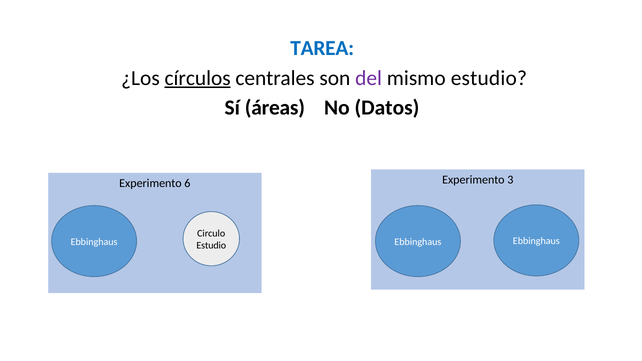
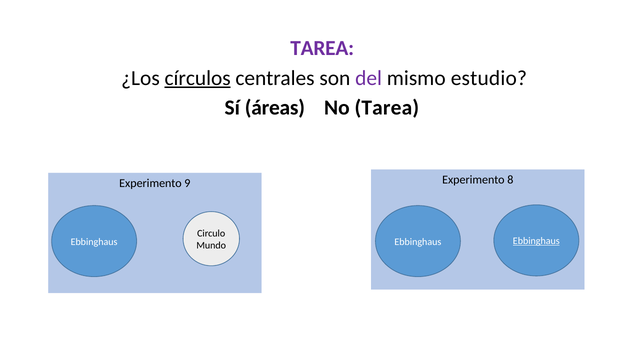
TAREA at (322, 48) colour: blue -> purple
No Datos: Datos -> Tarea
6: 6 -> 9
3: 3 -> 8
Ebbinghaus at (536, 241) underline: none -> present
Estudio at (211, 245): Estudio -> Mundo
